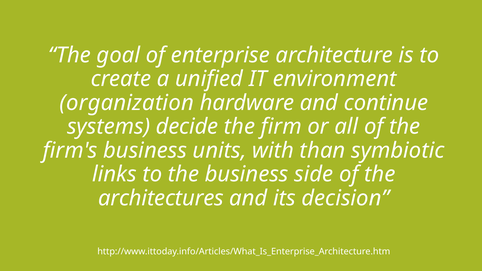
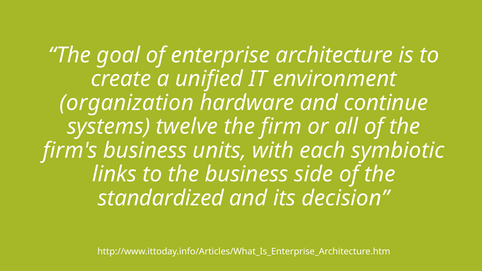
decide: decide -> twelve
than: than -> each
architectures: architectures -> standardized
